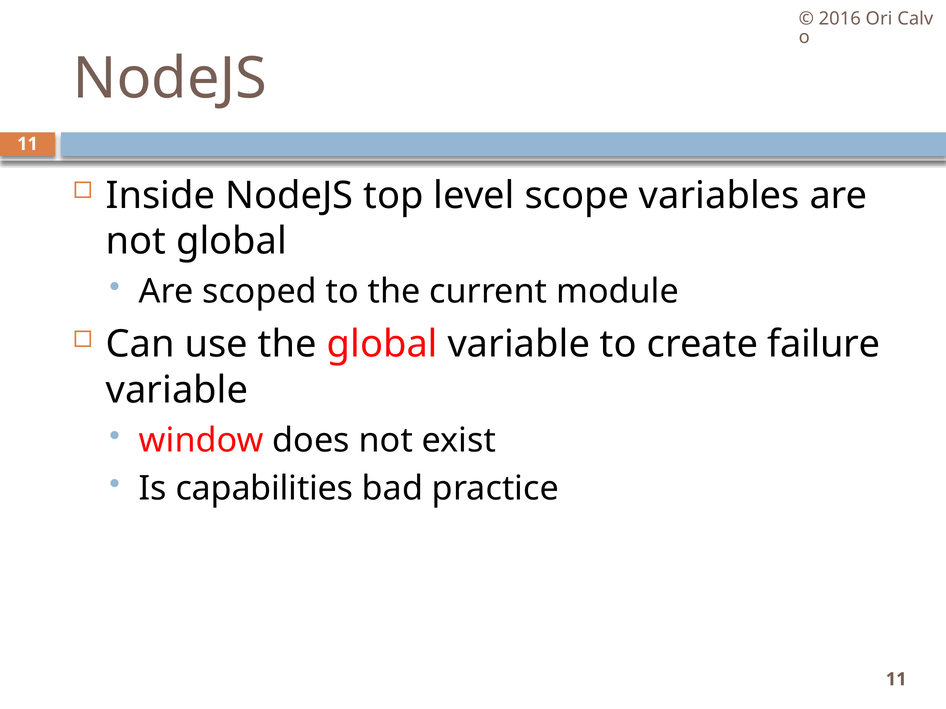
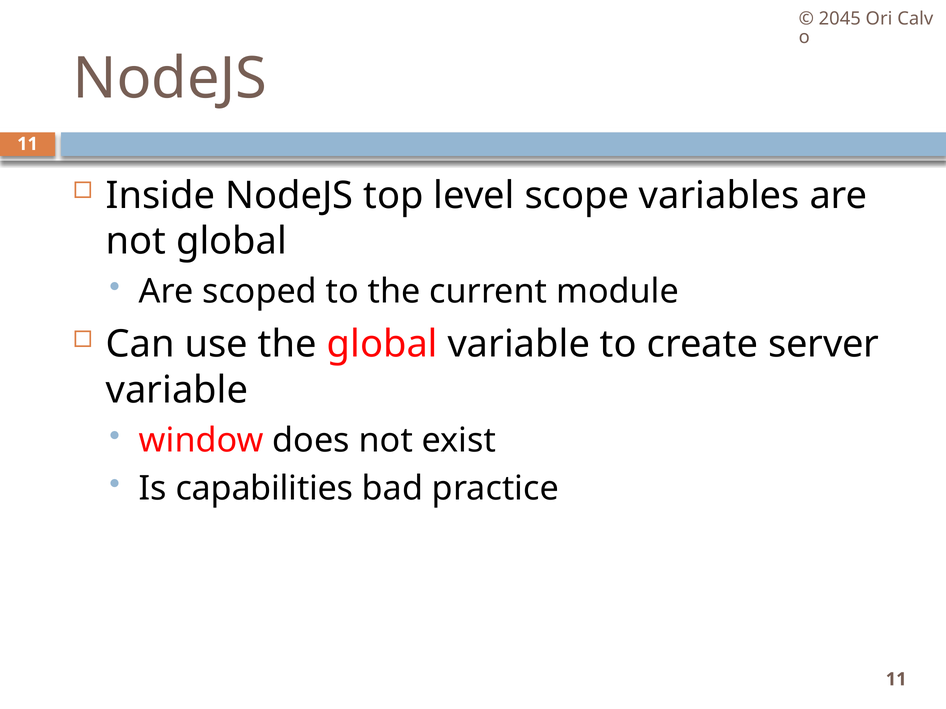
2016: 2016 -> 2045
failure: failure -> server
